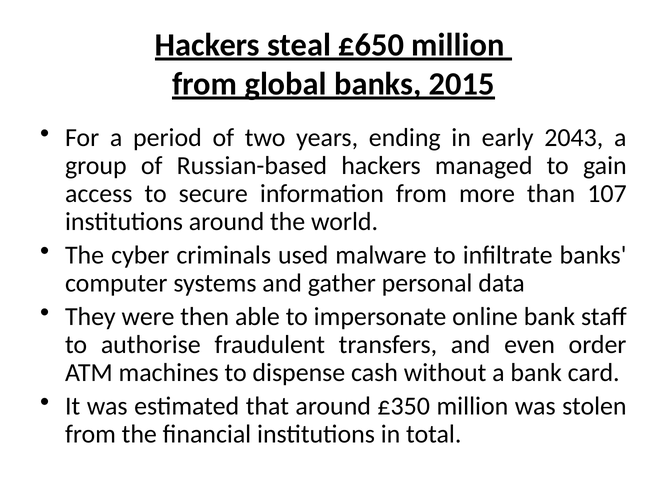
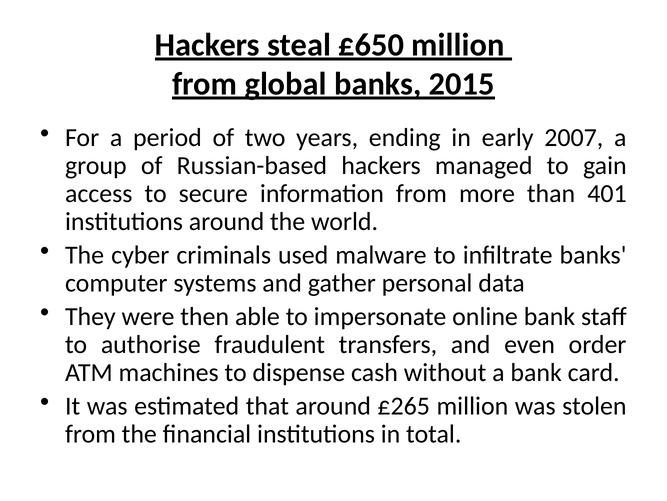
2043: 2043 -> 2007
107: 107 -> 401
£350: £350 -> £265
